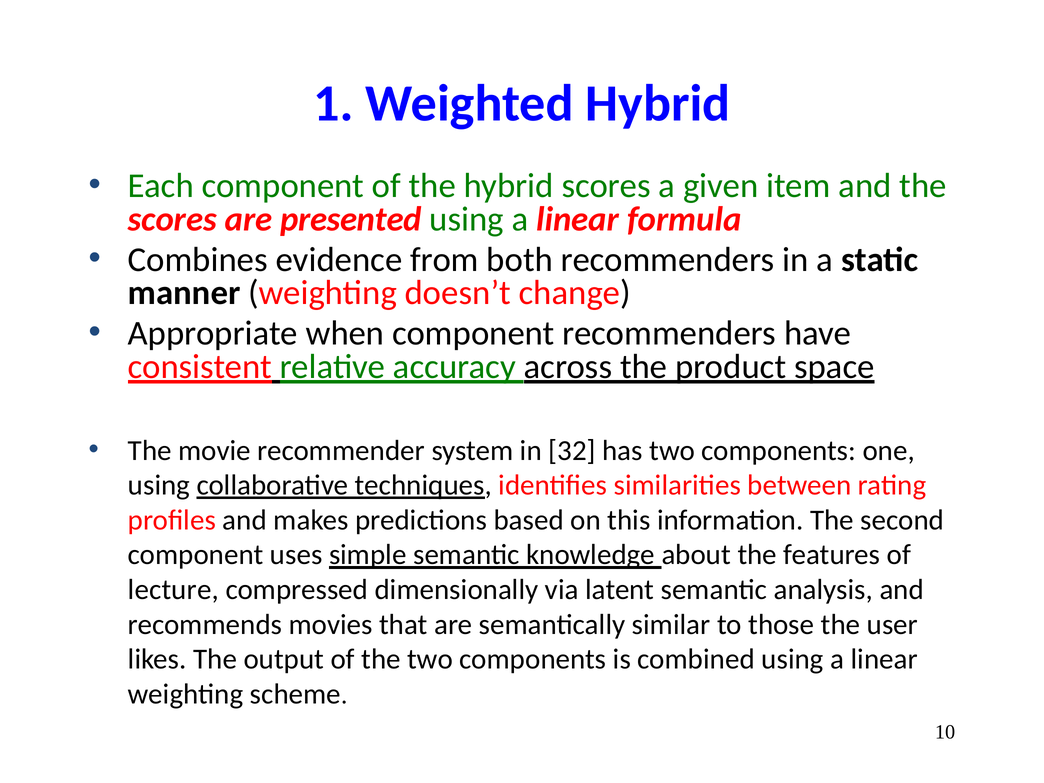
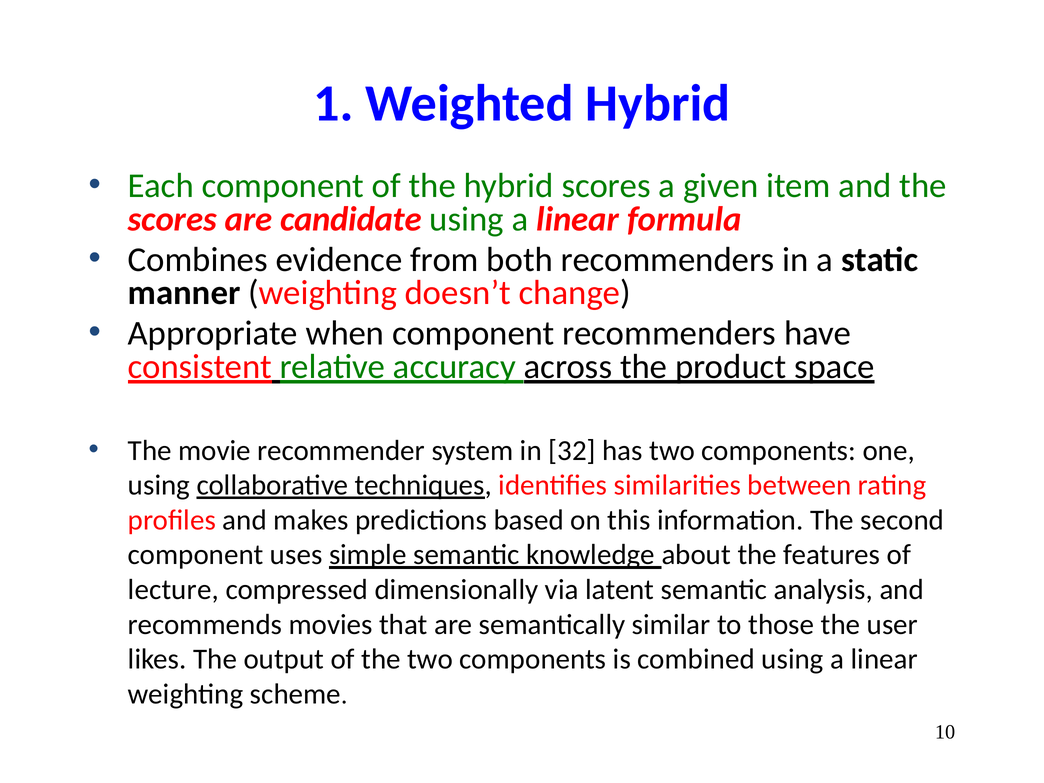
presented: presented -> candidate
